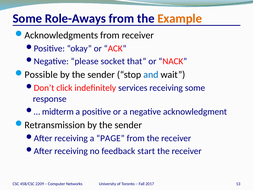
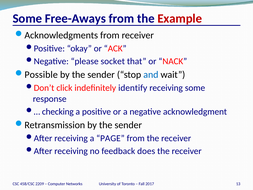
Role-Aways: Role-Aways -> Free-Aways
Example colour: orange -> red
services: services -> identify
midterm: midterm -> checking
start: start -> does
